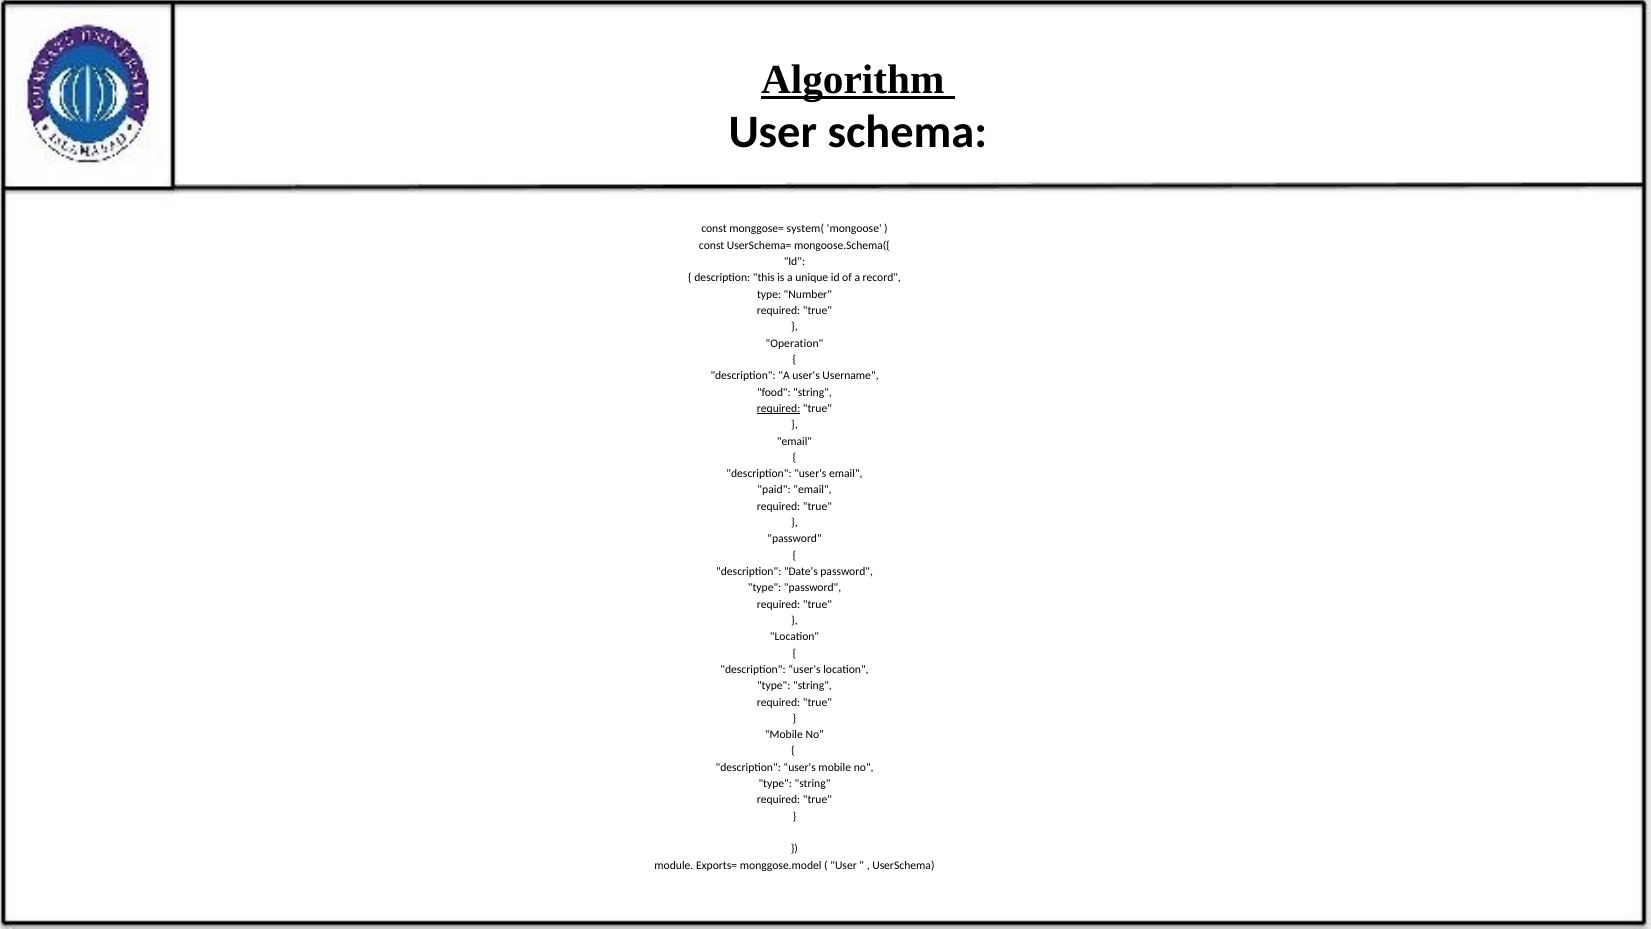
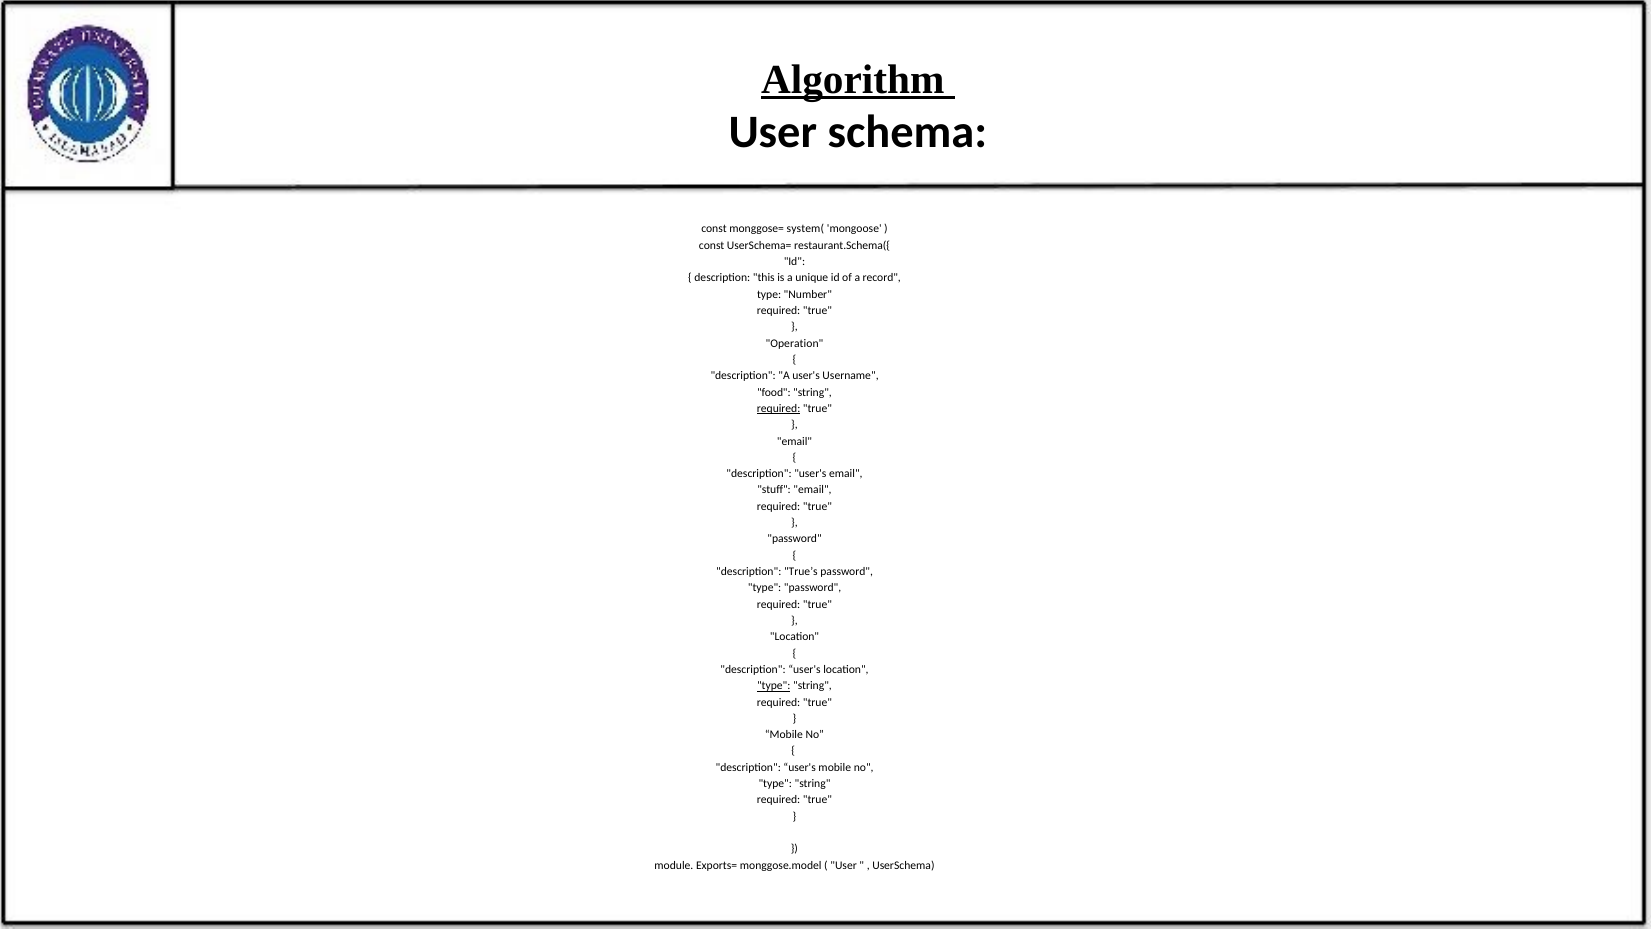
mongoose.Schema({: mongoose.Schema({ -> restaurant.Schema({
paid: paid -> stuff
Date’s: Date’s -> True’s
type at (774, 686) underline: none -> present
